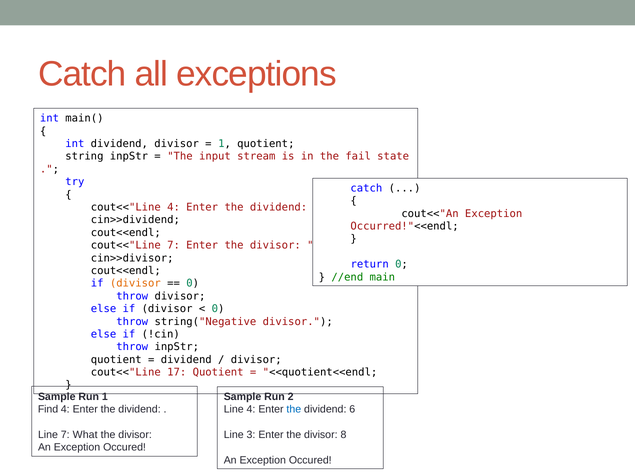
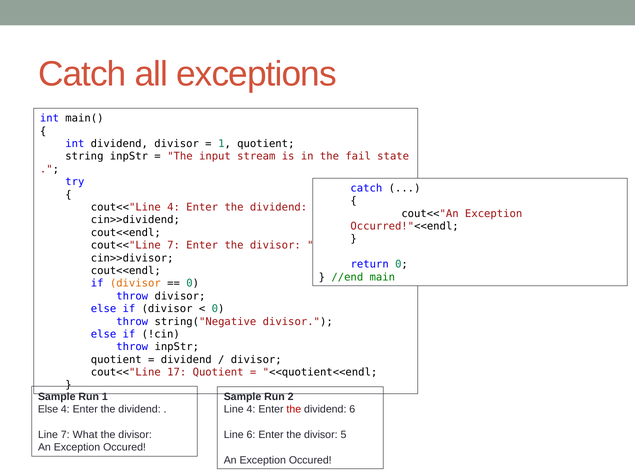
Find at (48, 409): Find -> Else
the at (294, 410) colour: blue -> red
Line 3: 3 -> 6
8: 8 -> 5
